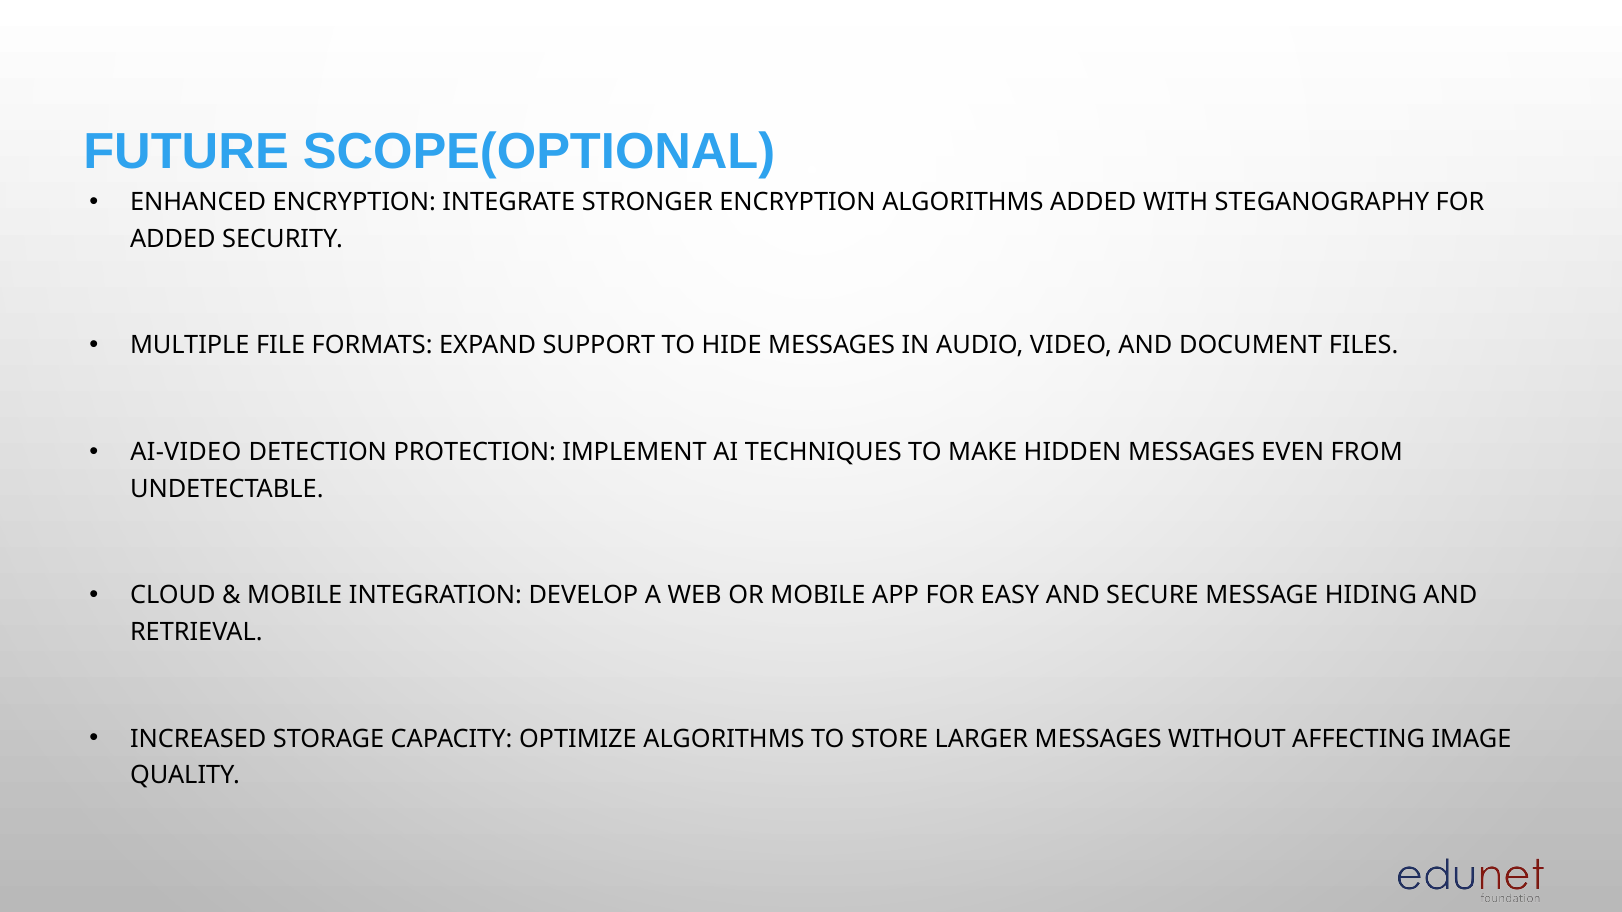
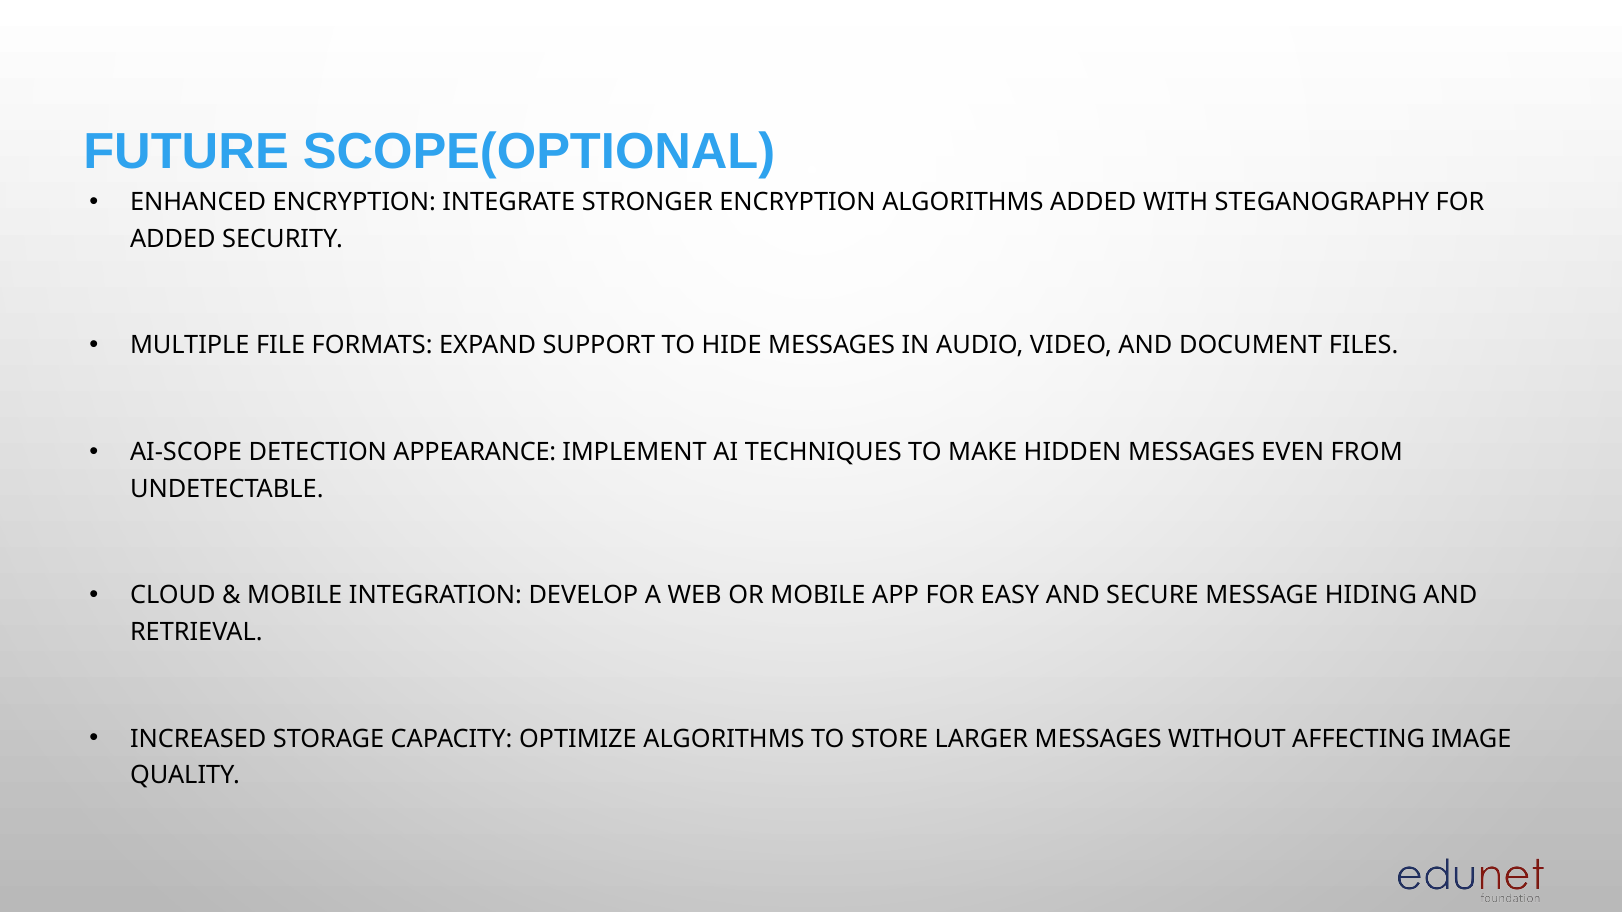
AI-VIDEO: AI-VIDEO -> AI-SCOPE
PROTECTION: PROTECTION -> APPEARANCE
